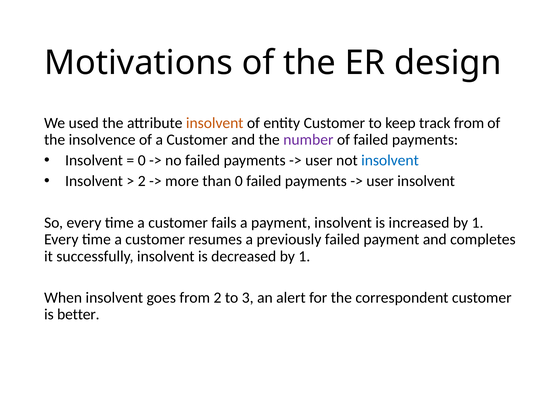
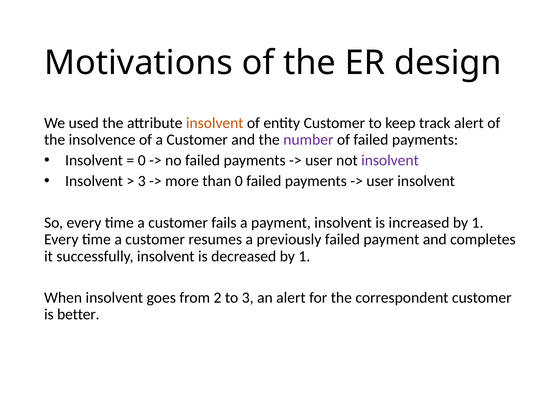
track from: from -> alert
insolvent at (390, 160) colour: blue -> purple
2 at (142, 181): 2 -> 3
